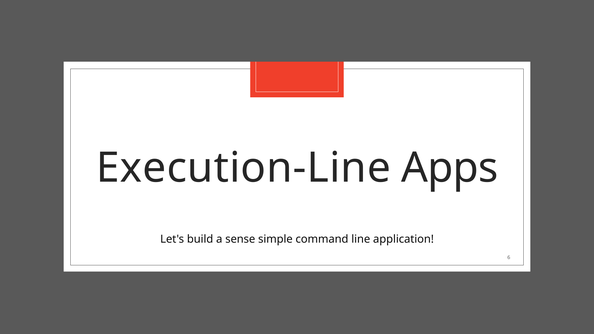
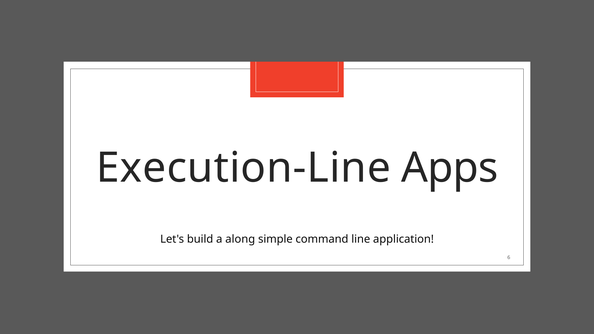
sense: sense -> along
